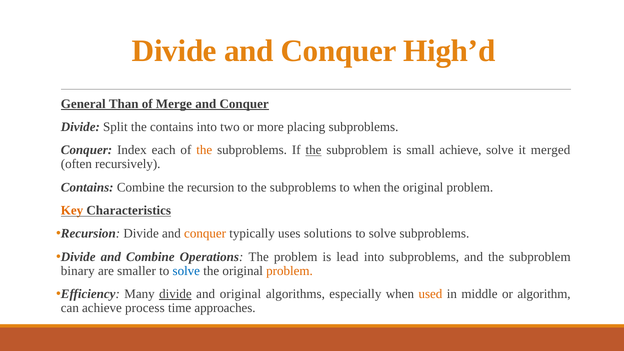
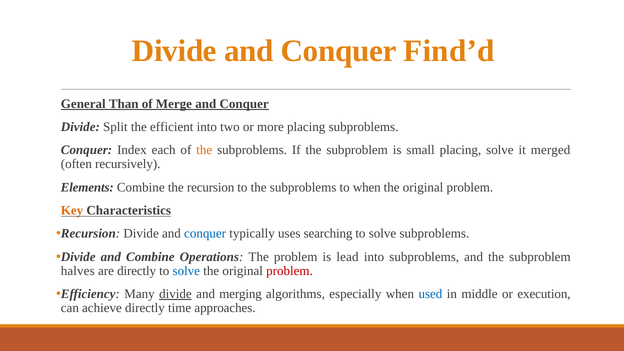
High’d: High’d -> Find’d
the contains: contains -> efficient
the at (314, 150) underline: present -> none
small achieve: achieve -> placing
Contains at (87, 187): Contains -> Elements
conquer at (205, 234) colour: orange -> blue
solutions: solutions -> searching
binary: binary -> halves
are smaller: smaller -> directly
problem at (290, 271) colour: orange -> red
and original: original -> merging
used colour: orange -> blue
algorithm: algorithm -> execution
achieve process: process -> directly
